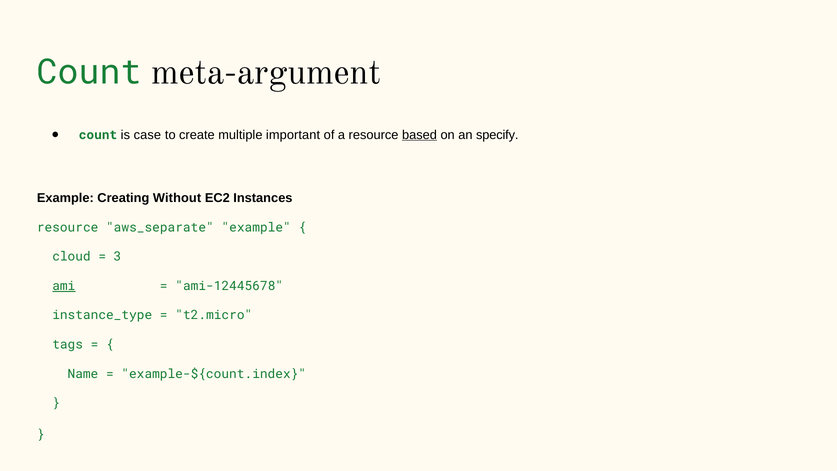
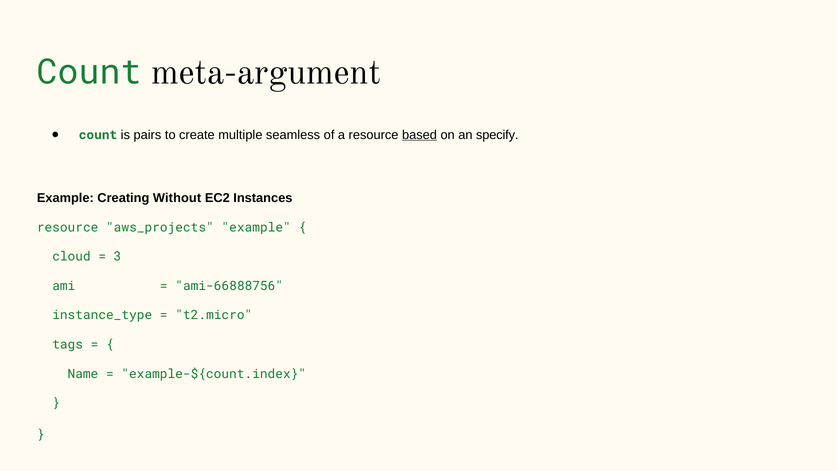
case: case -> pairs
important: important -> seamless
aws_separate: aws_separate -> aws_projects
ami underline: present -> none
ami-12445678: ami-12445678 -> ami-66888756
